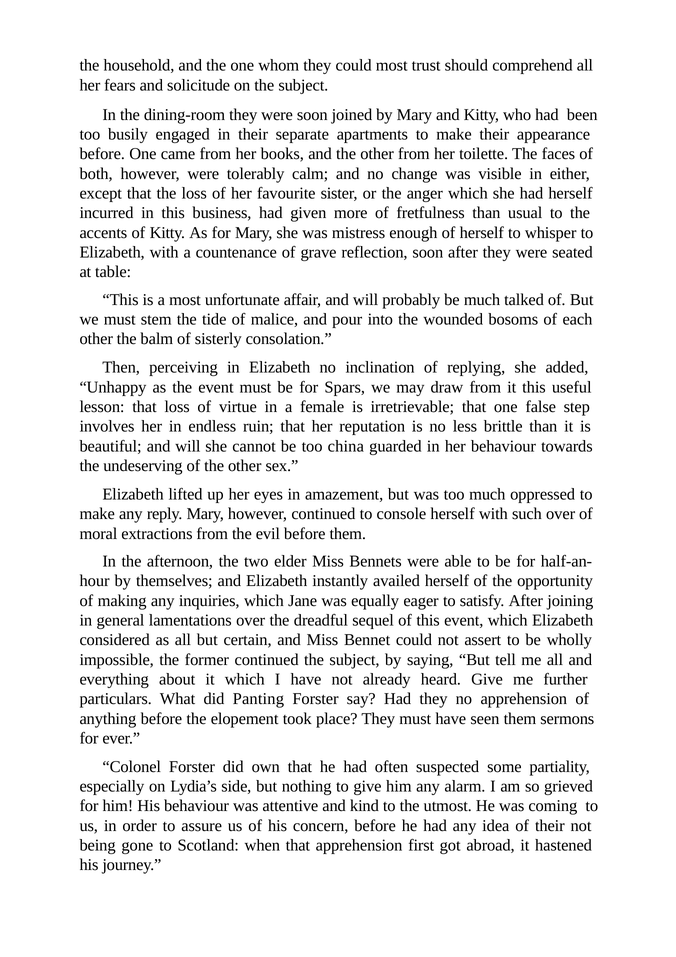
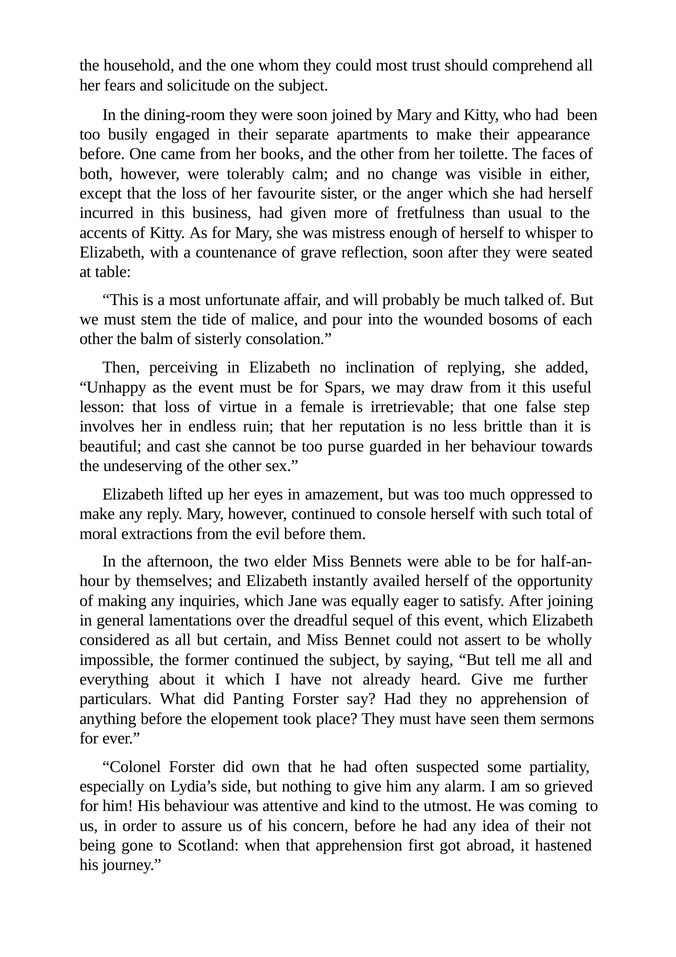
beautiful and will: will -> cast
china: china -> purse
such over: over -> total
